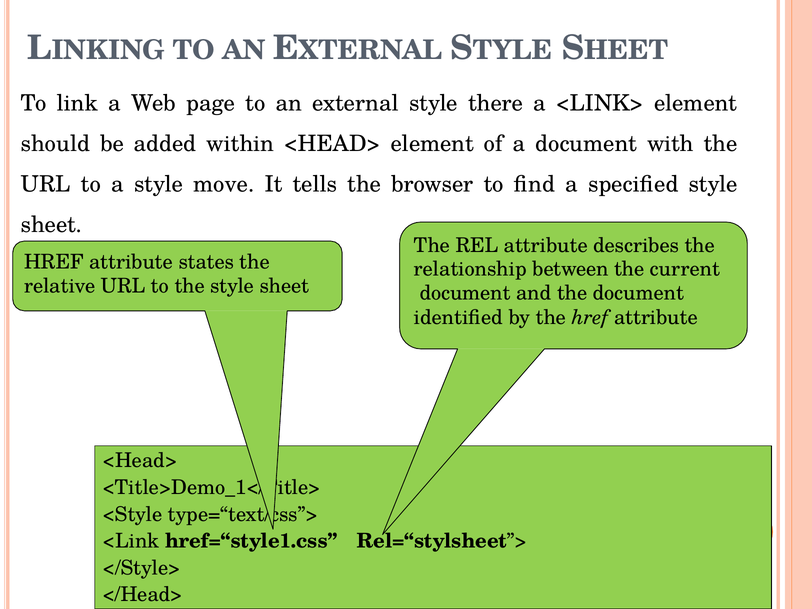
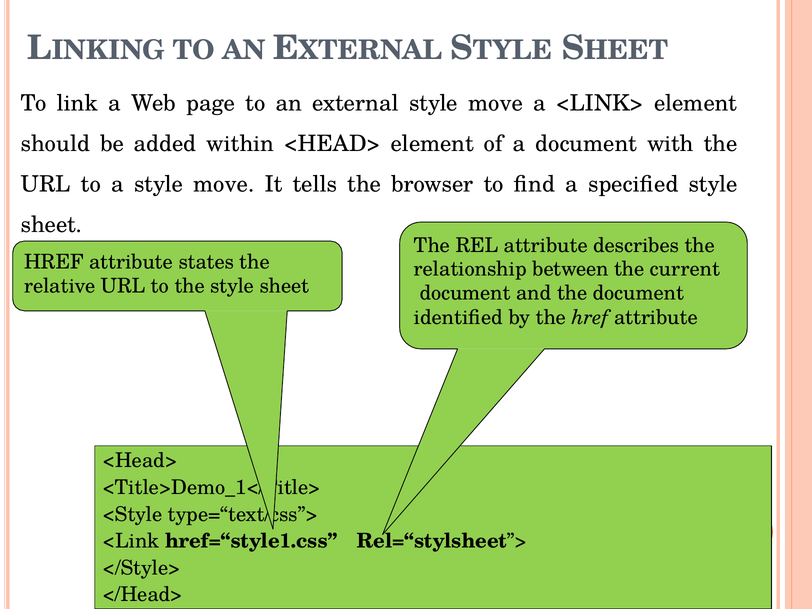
external style there: there -> move
